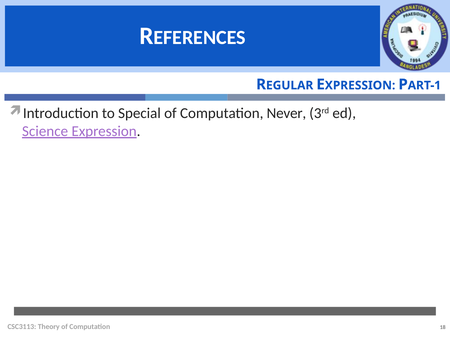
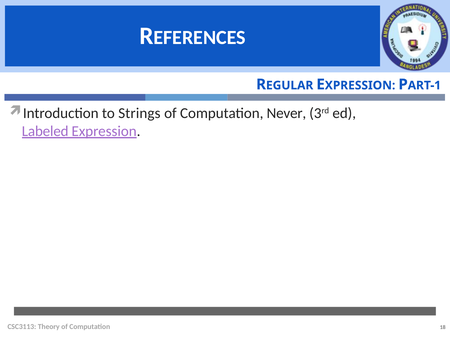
Special: Special -> Strings
Science: Science -> Labeled
